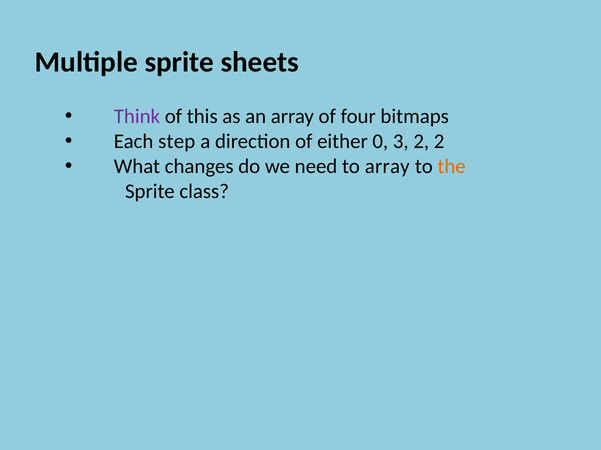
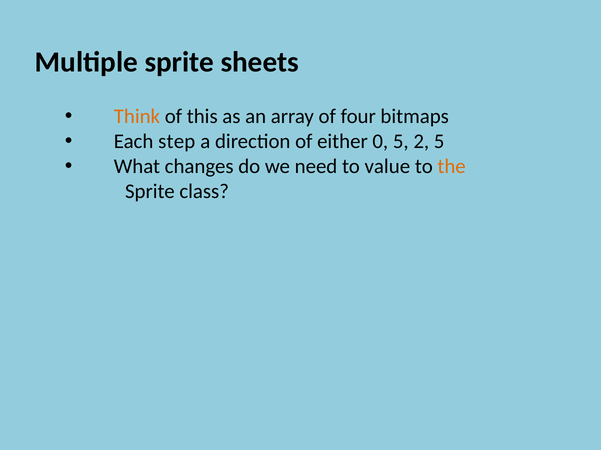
Think colour: purple -> orange
0 3: 3 -> 5
2 2: 2 -> 5
to array: array -> value
